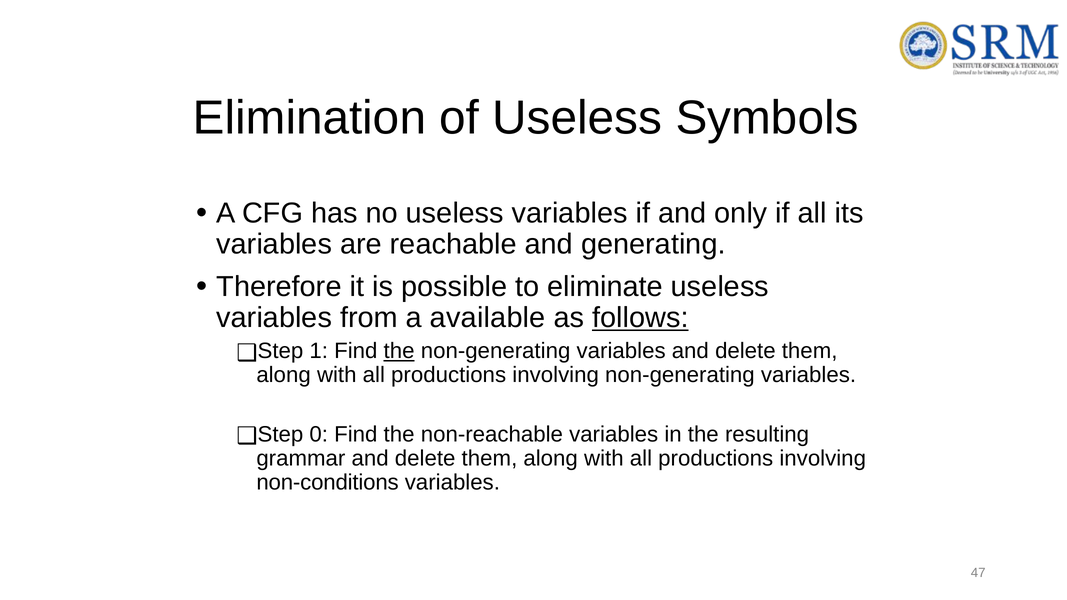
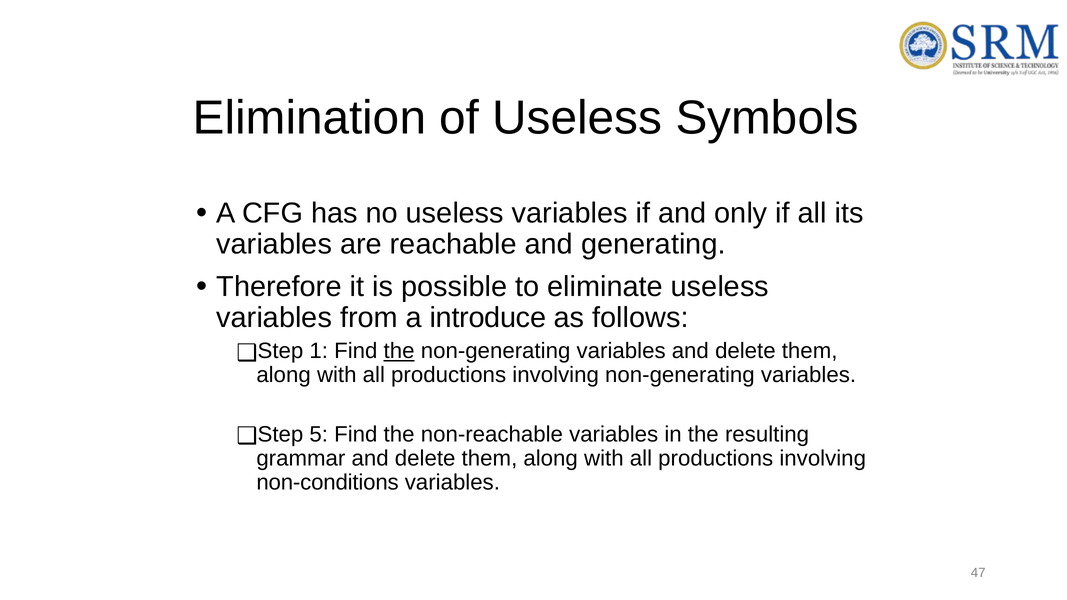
available: available -> introduce
follows underline: present -> none
0: 0 -> 5
